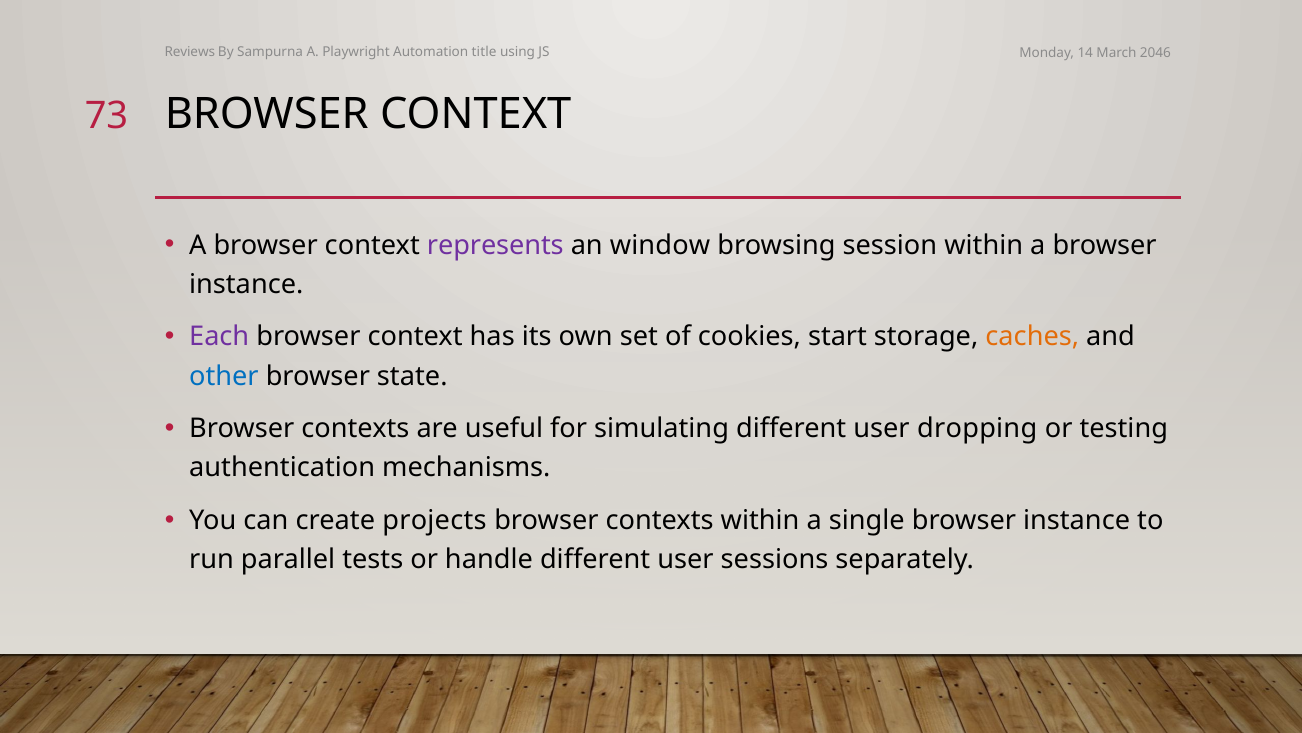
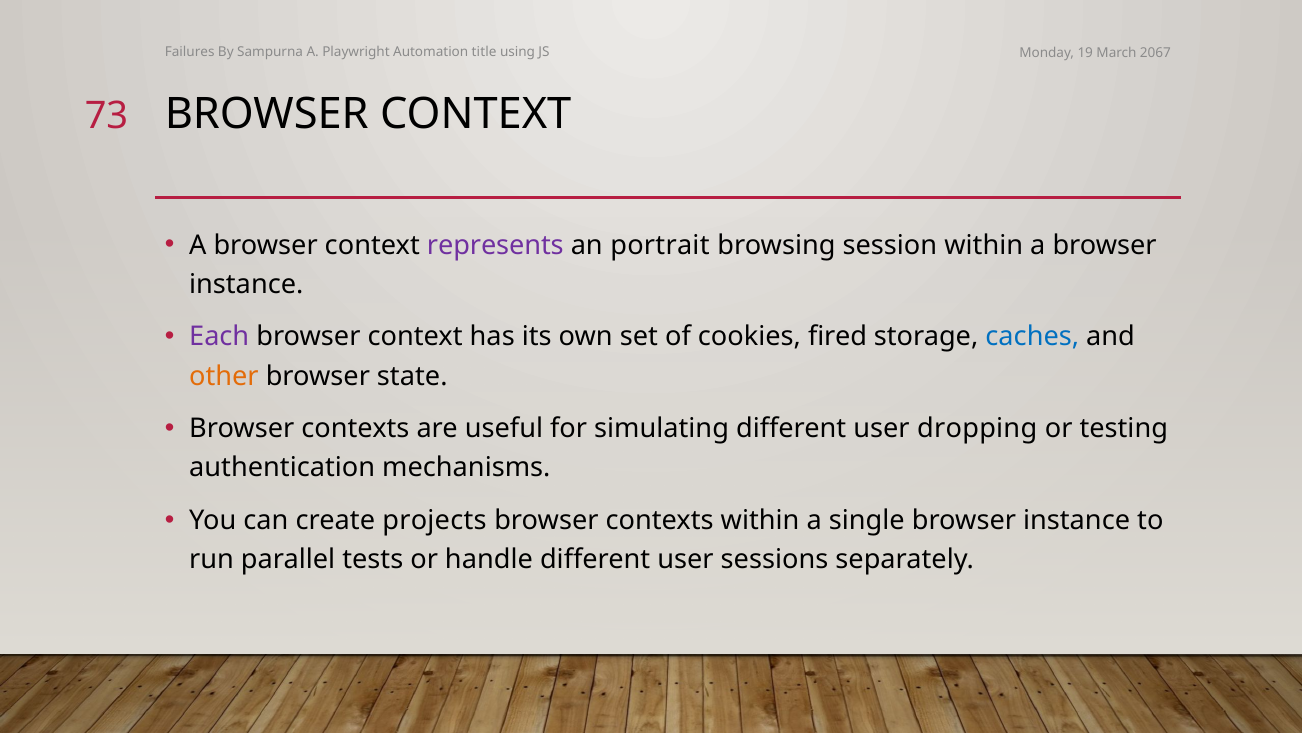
Reviews: Reviews -> Failures
14: 14 -> 19
2046: 2046 -> 2067
window: window -> portrait
start: start -> fired
caches colour: orange -> blue
other colour: blue -> orange
